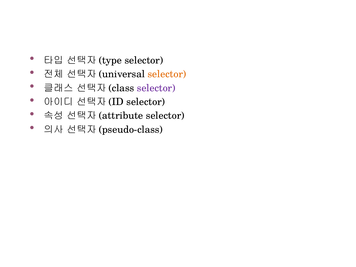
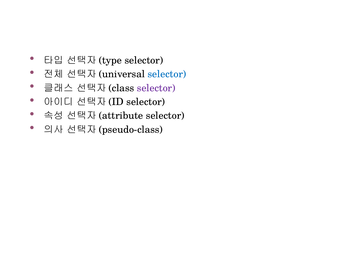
selector at (167, 74) colour: orange -> blue
